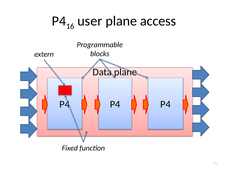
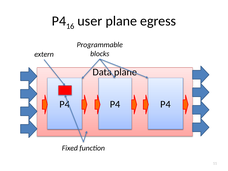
access: access -> egress
